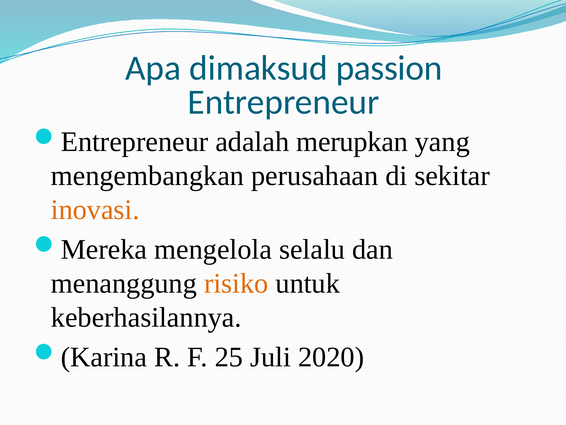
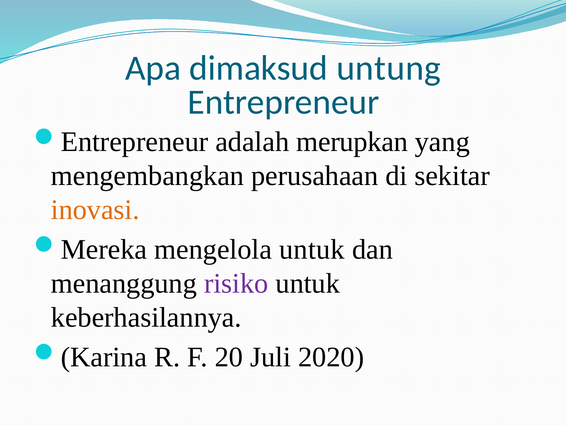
passion: passion -> untung
mengelola selalu: selalu -> untuk
risiko colour: orange -> purple
25: 25 -> 20
